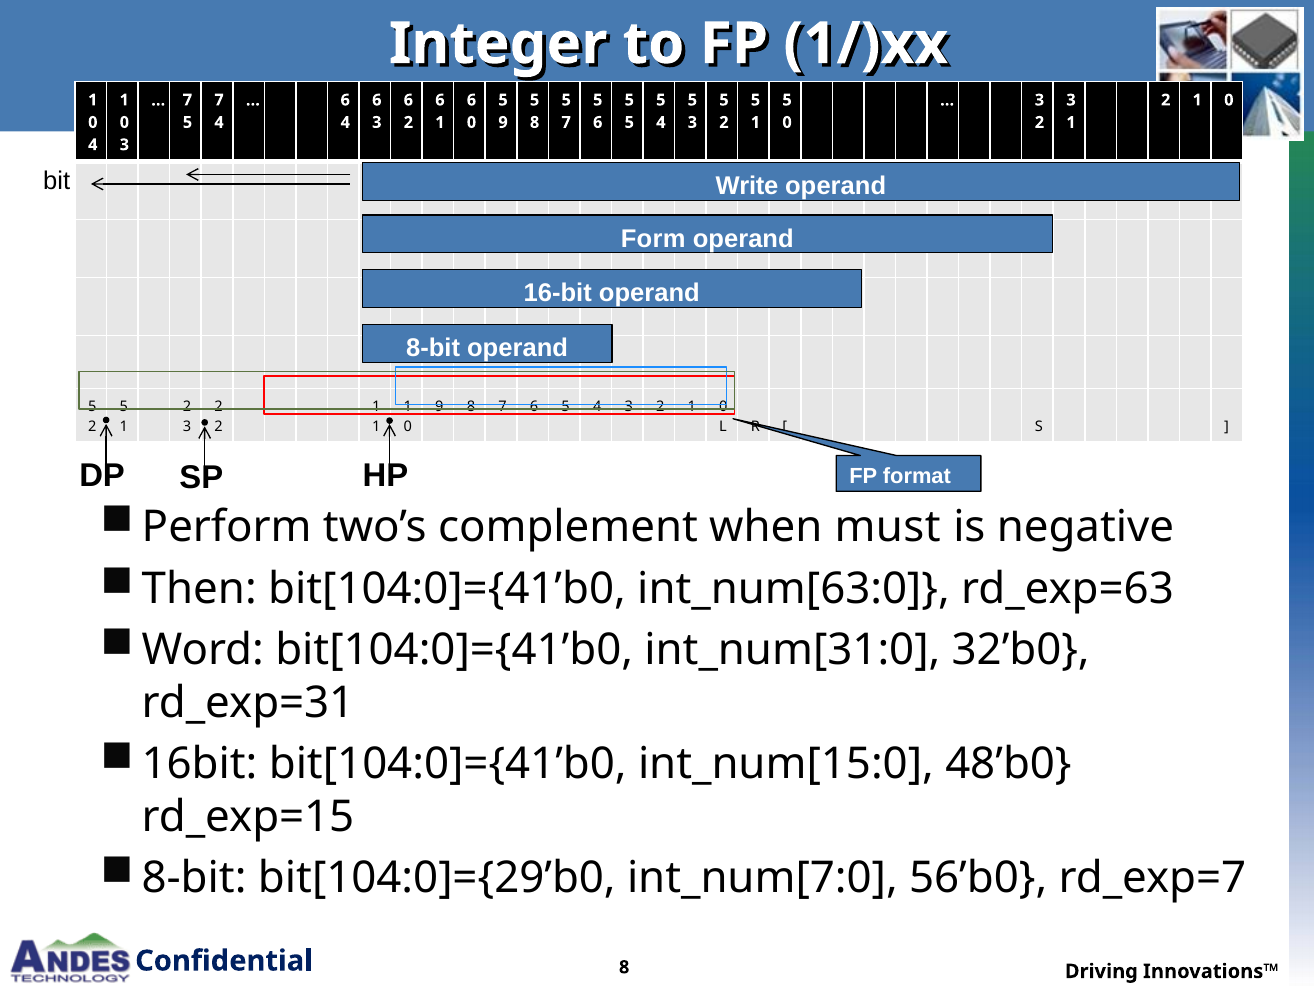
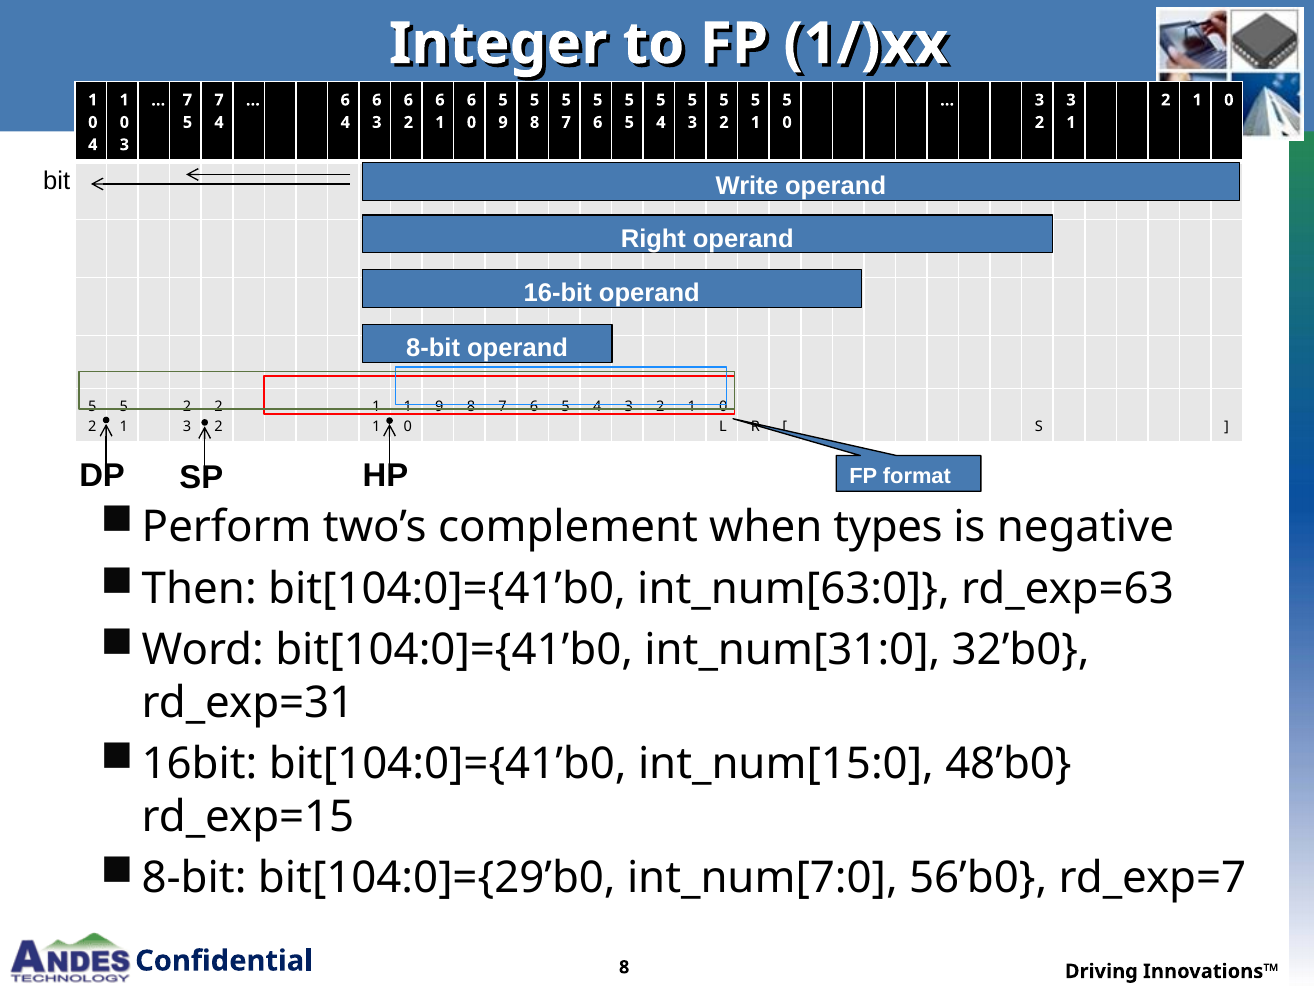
Form: Form -> Right
must: must -> types
